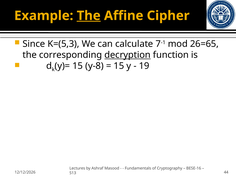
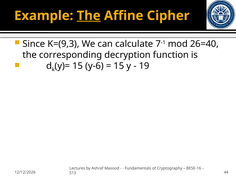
K=(5,3: K=(5,3 -> K=(9,3
26=65: 26=65 -> 26=40
decryption underline: present -> none
y-8: y-8 -> y-6
